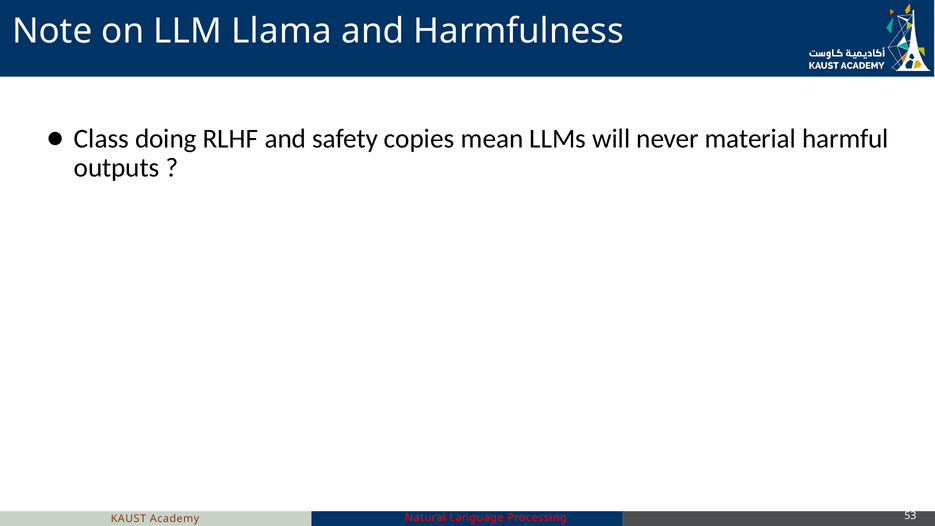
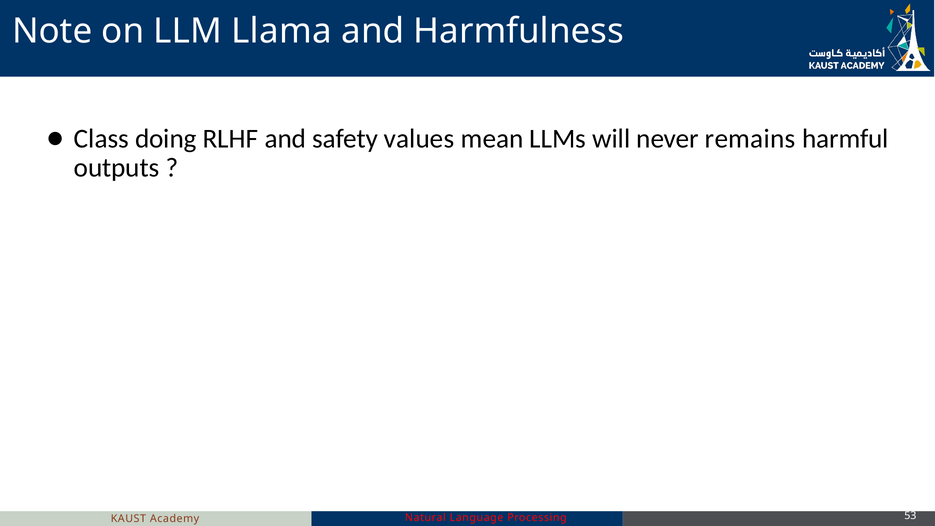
copies: copies -> values
material: material -> remains
